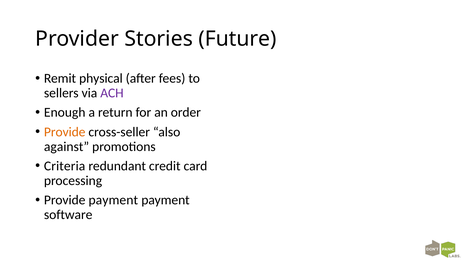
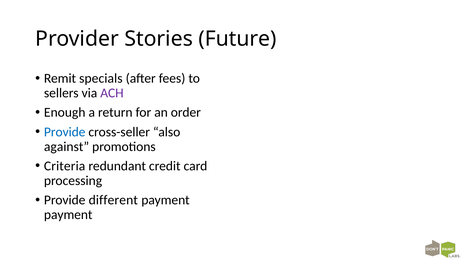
physical: physical -> specials
Provide at (65, 132) colour: orange -> blue
Provide payment: payment -> different
software at (68, 214): software -> payment
